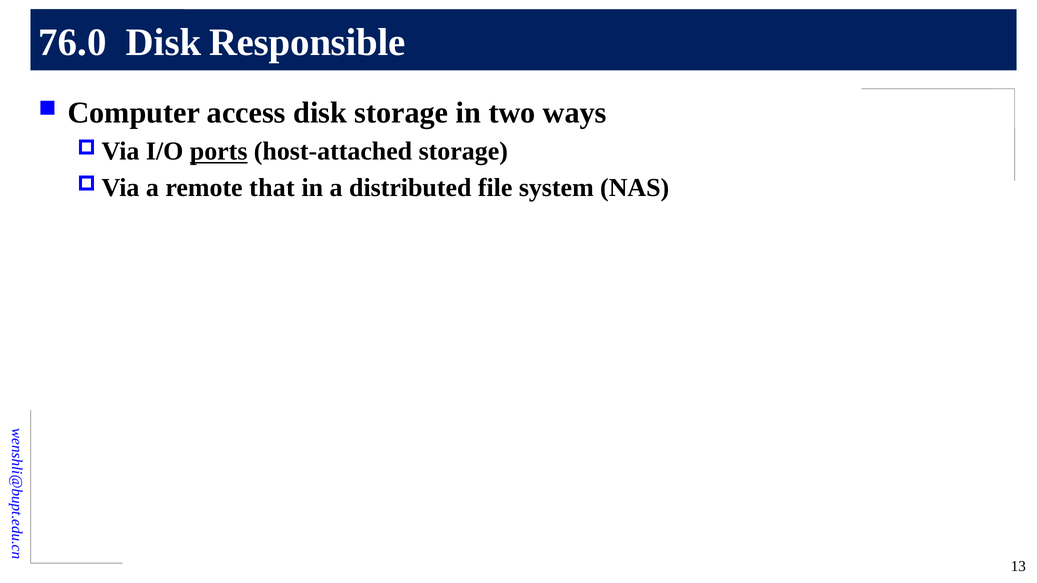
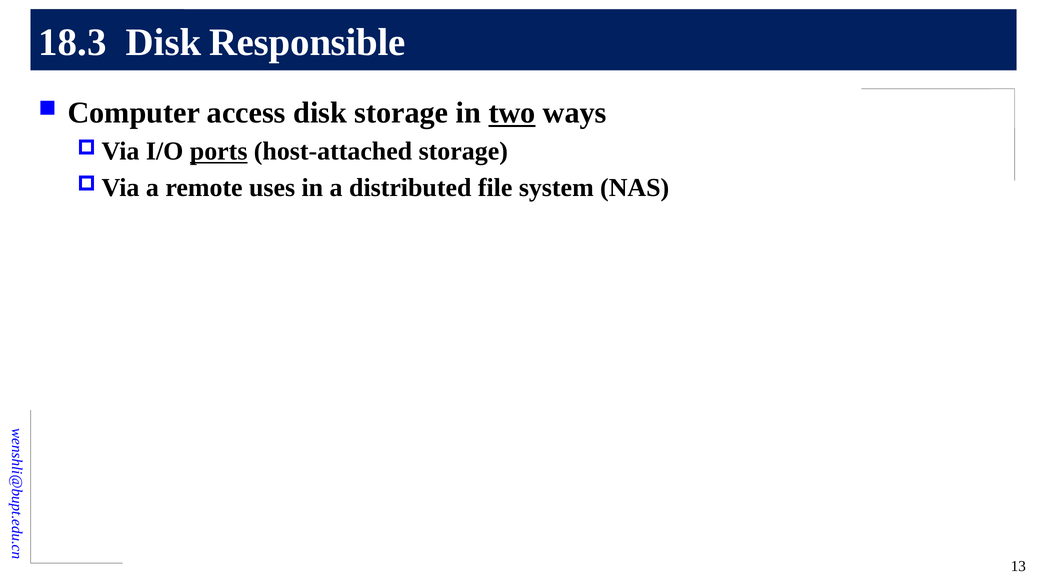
76.0: 76.0 -> 18.3
two underline: none -> present
that: that -> uses
